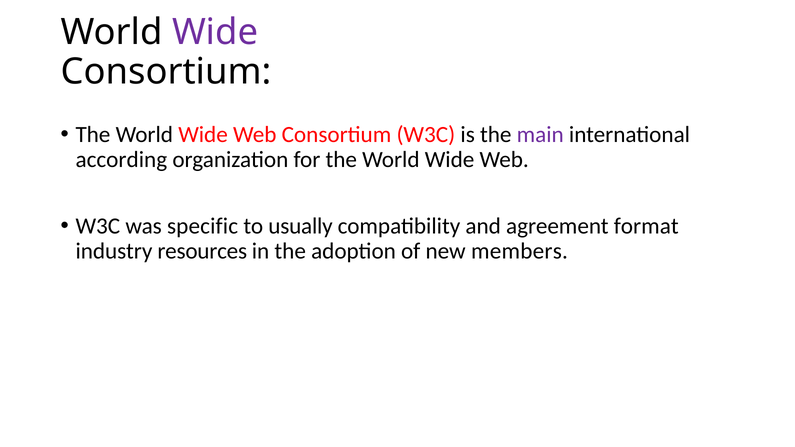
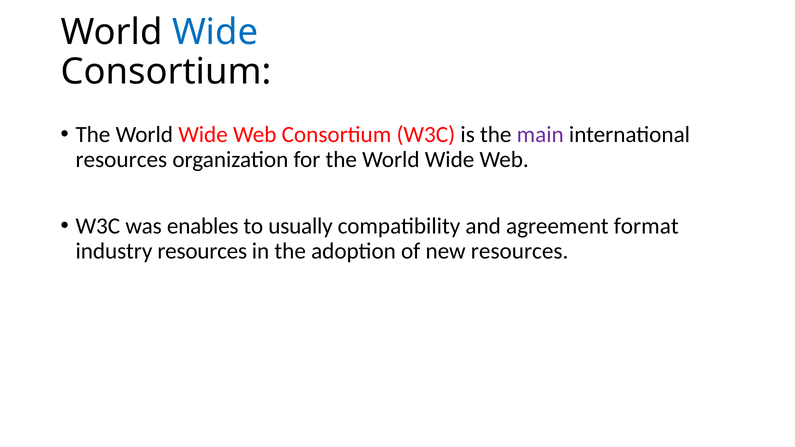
Wide at (215, 32) colour: purple -> blue
according at (121, 159): according -> resources
specific: specific -> enables
new members: members -> resources
